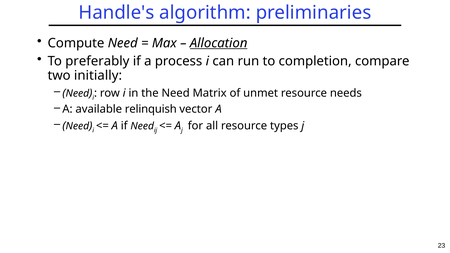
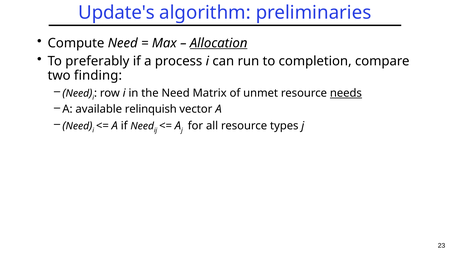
Handle's: Handle's -> Update's
initially: initially -> finding
needs underline: none -> present
